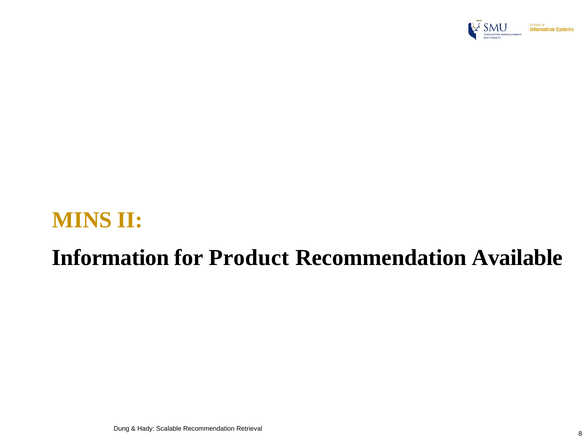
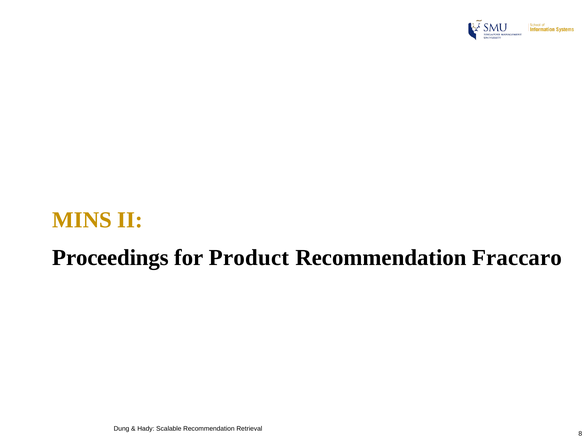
Information: Information -> Proceedings
Available: Available -> Fraccaro
